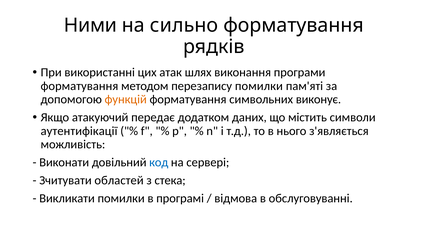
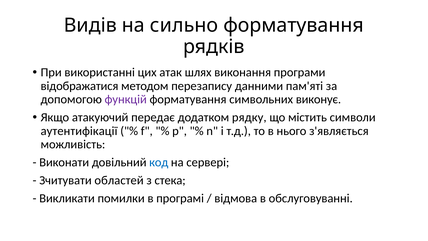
Ними: Ними -> Видів
форматування at (79, 86): форматування -> відображатися
перезапису помилки: помилки -> данними
функцій colour: orange -> purple
даних: даних -> рядку
